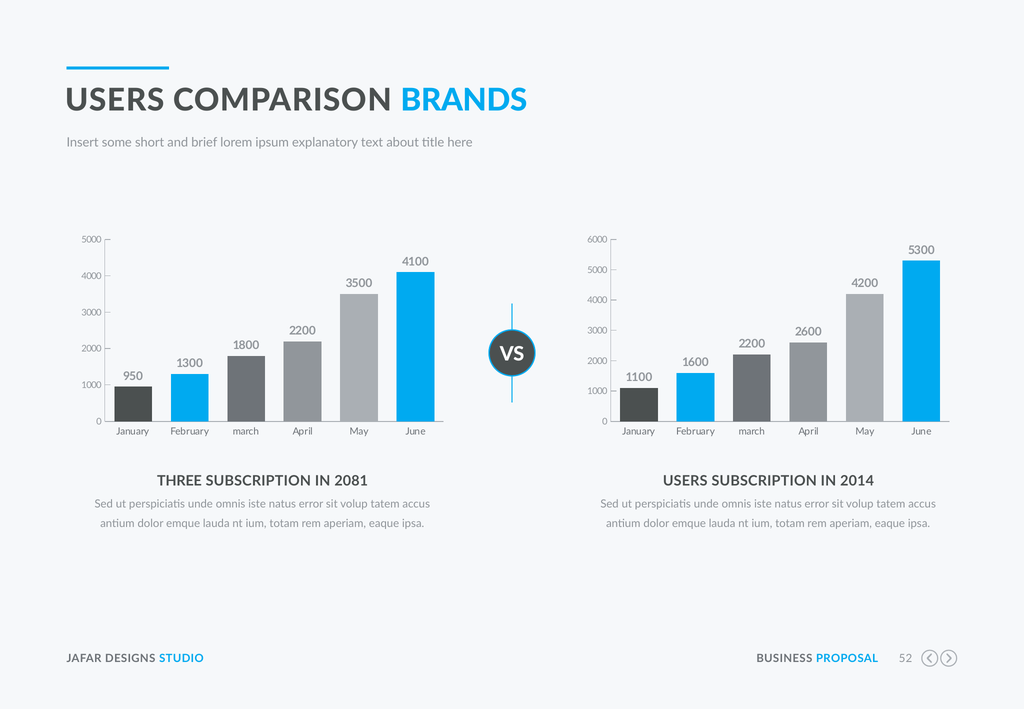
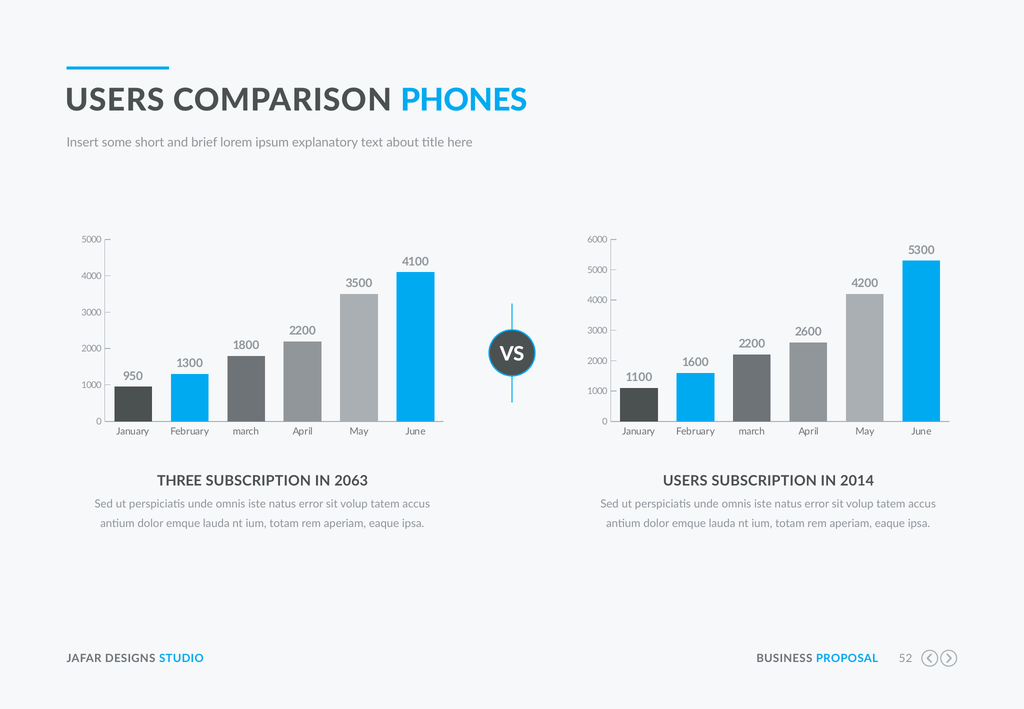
BRANDS: BRANDS -> PHONES
2081: 2081 -> 2063
